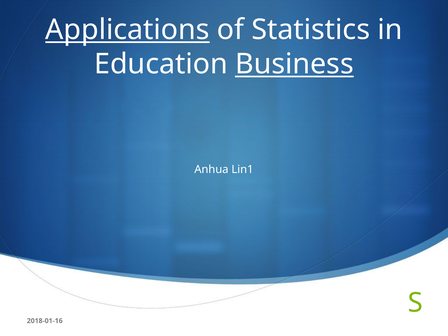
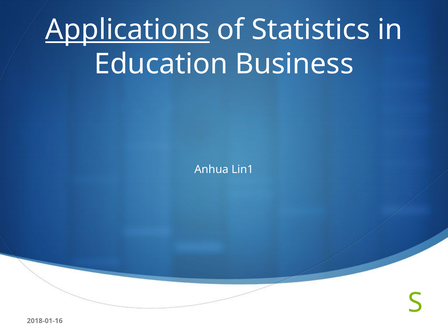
Business underline: present -> none
